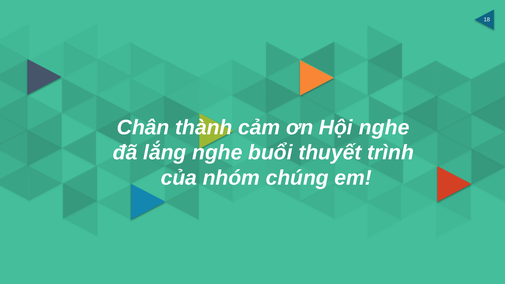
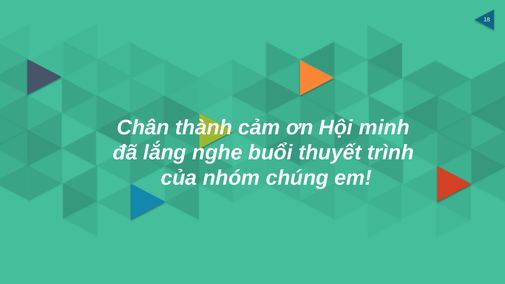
Hội nghe: nghe -> minh
